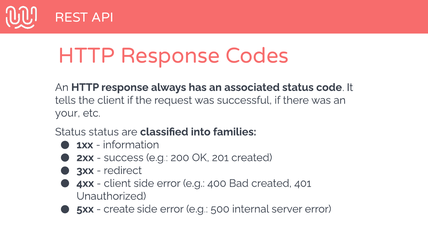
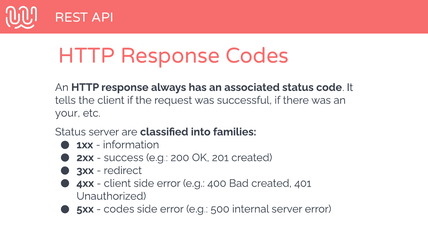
Status status: status -> server
create at (119, 209): create -> codes
